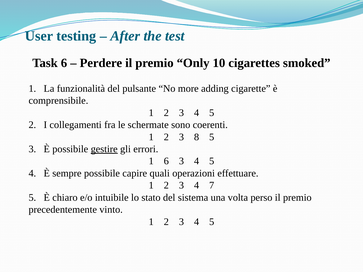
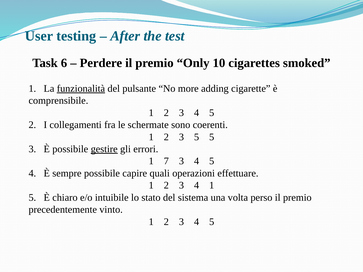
funzionalità underline: none -> present
3 8: 8 -> 5
1 6: 6 -> 7
4 7: 7 -> 1
